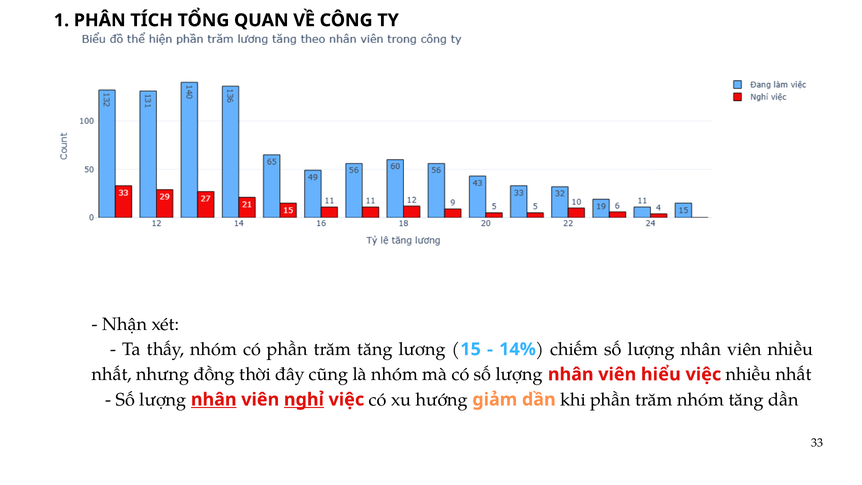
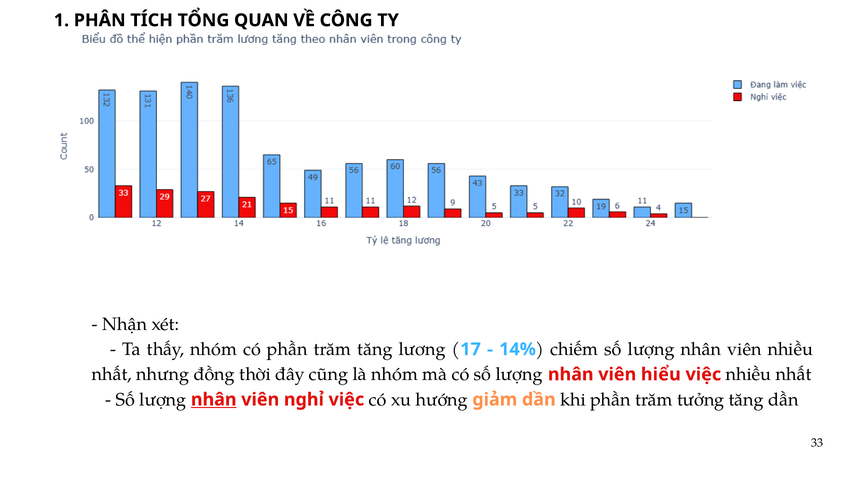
15: 15 -> 17
nghỉ underline: present -> none
trăm nhóm: nhóm -> tưởng
